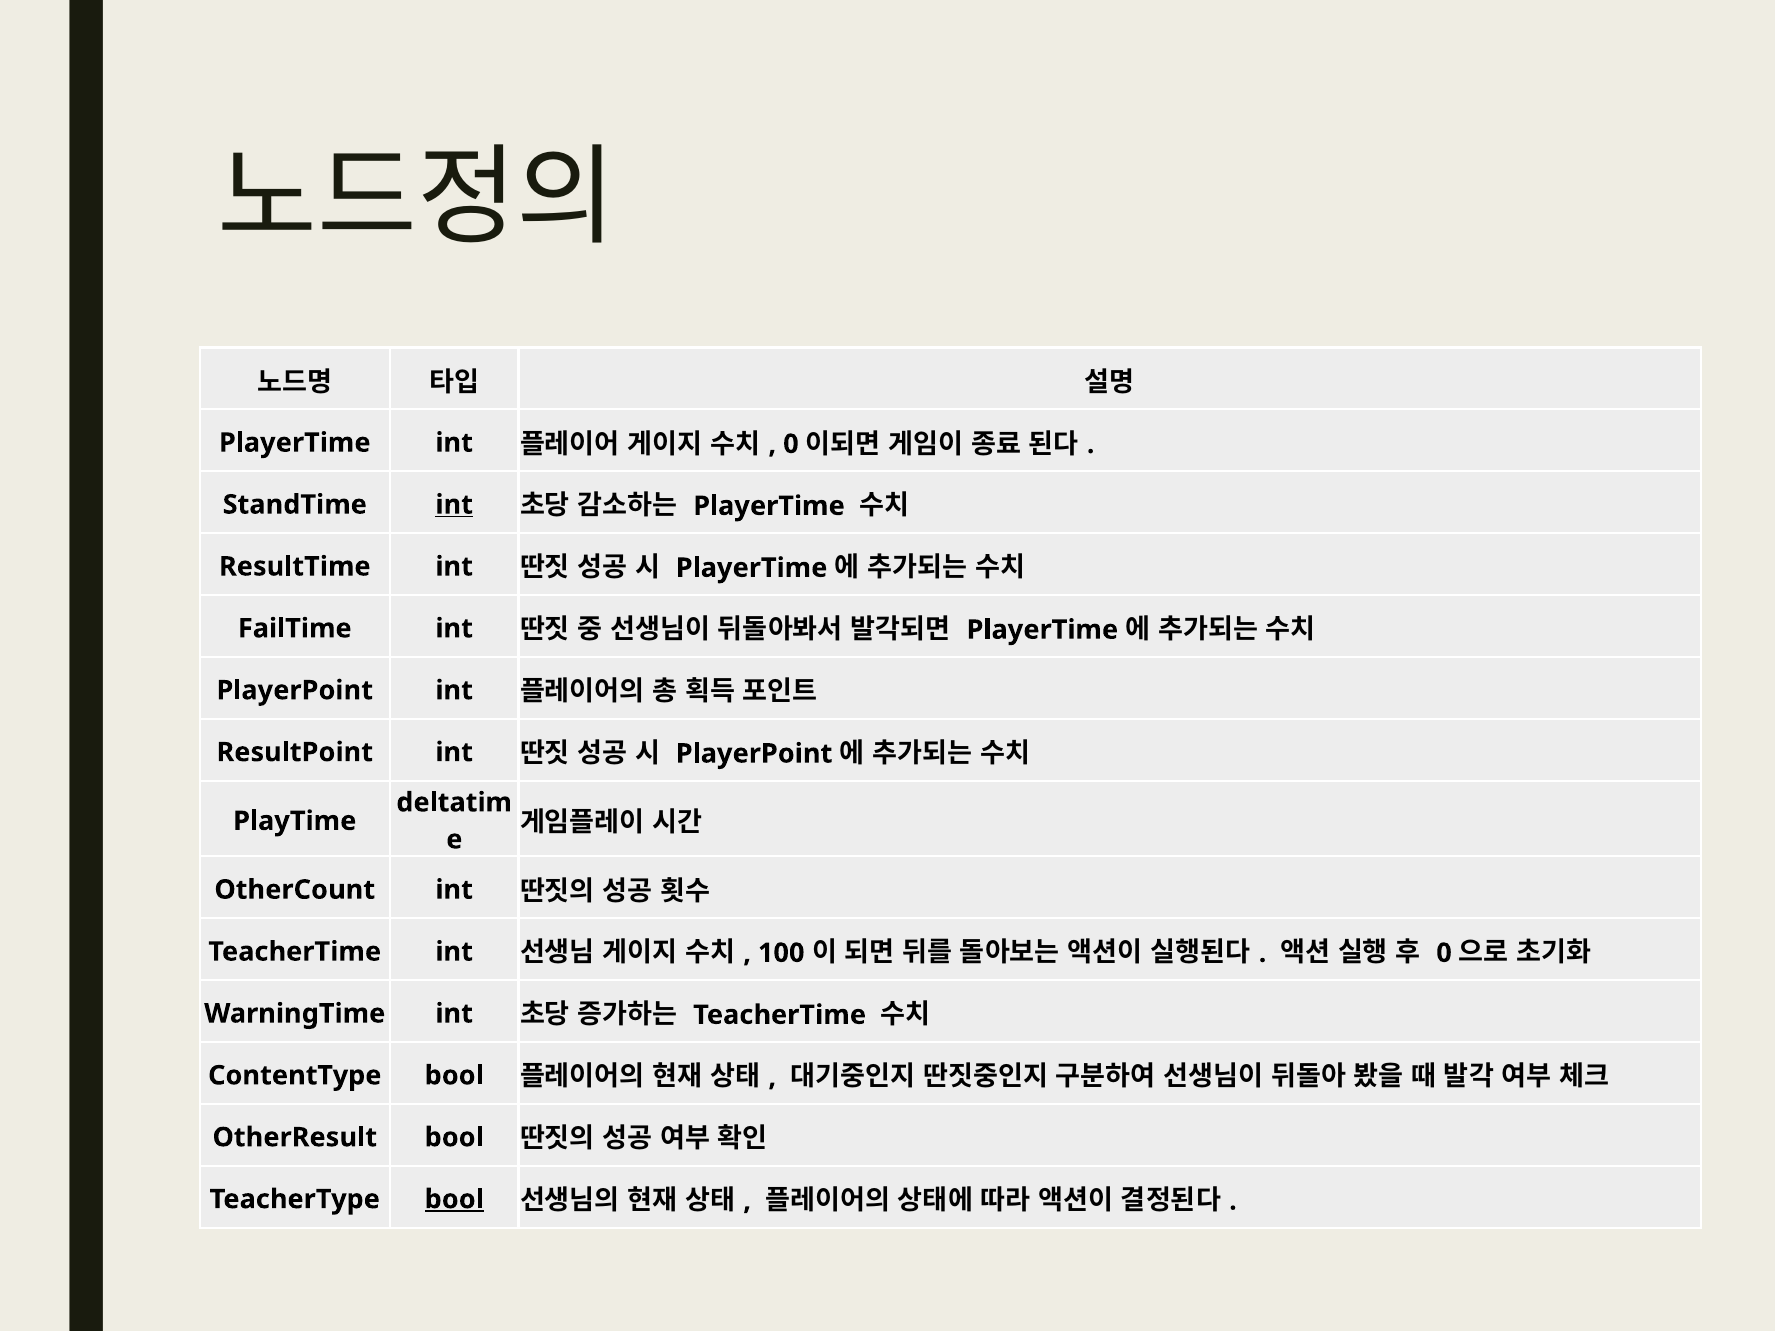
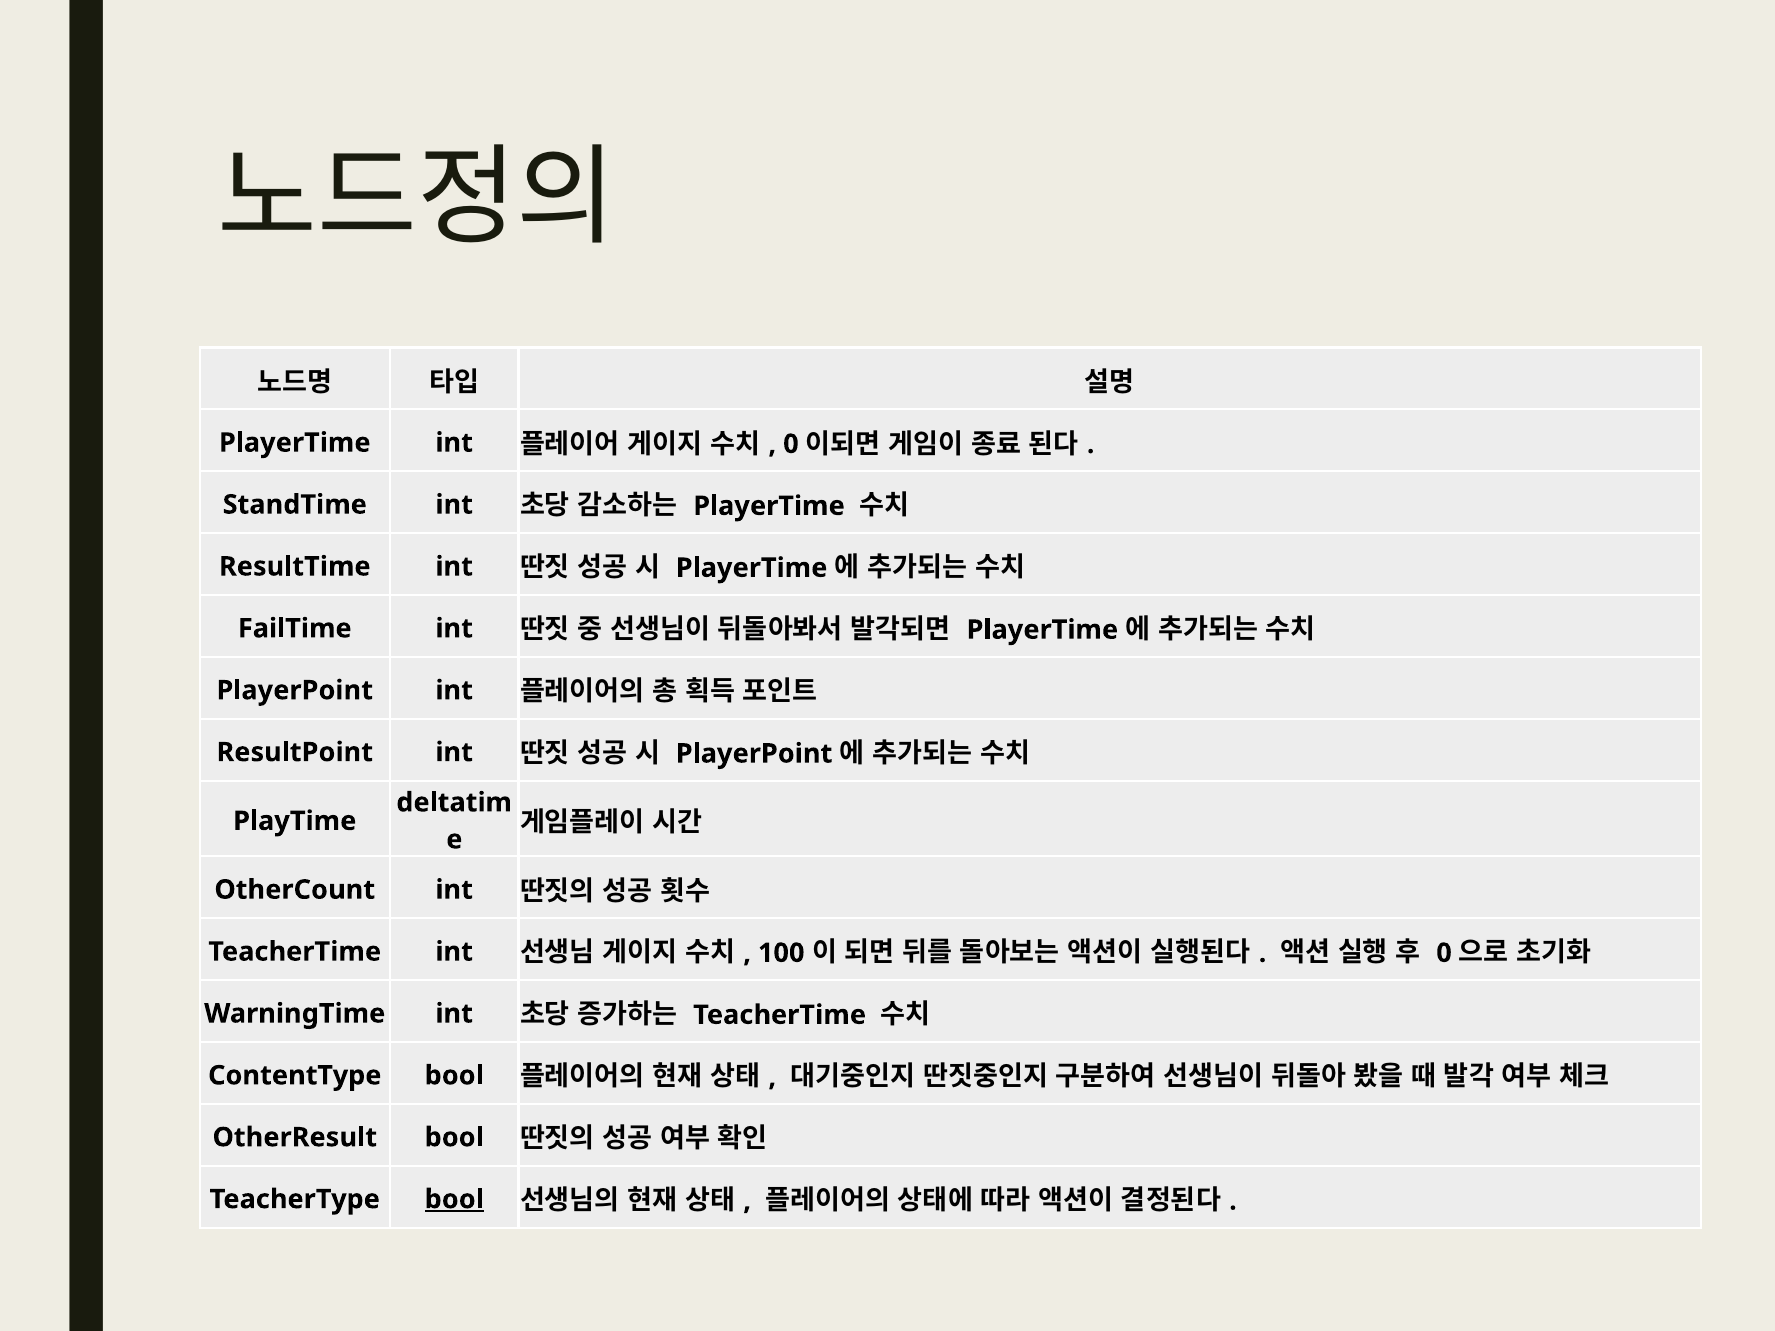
int at (454, 505) underline: present -> none
